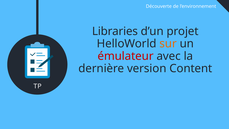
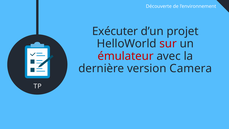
Libraries: Libraries -> Exécuter
sur colour: orange -> red
Content: Content -> Camera
